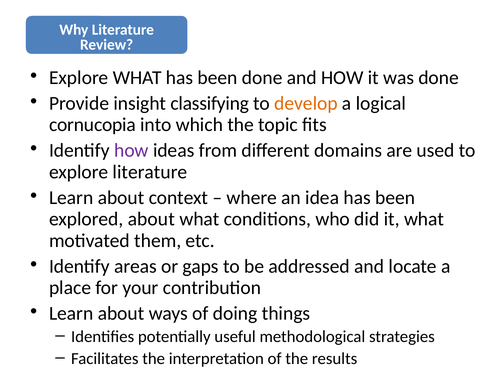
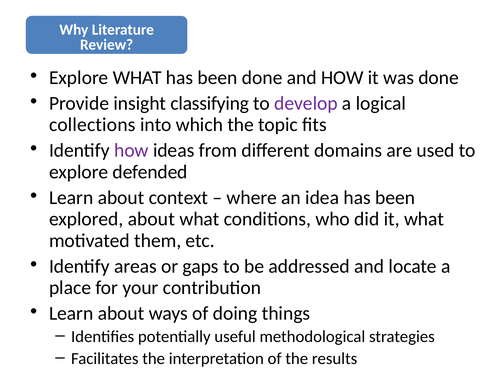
develop colour: orange -> purple
cornucopia: cornucopia -> collections
explore literature: literature -> defended
